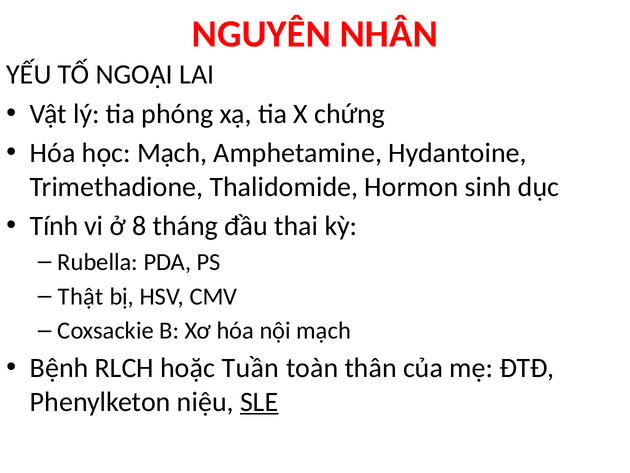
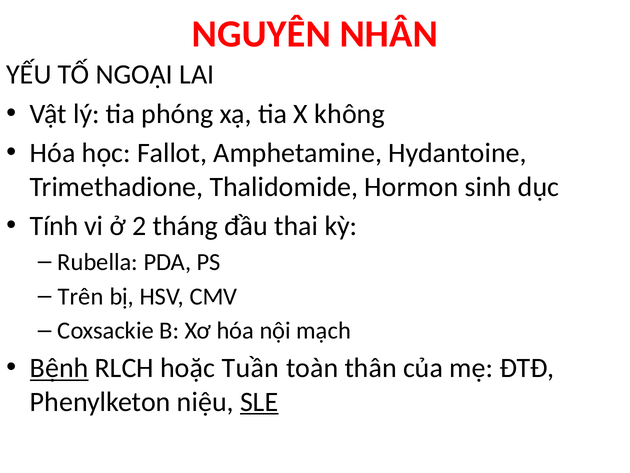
chứng: chứng -> không
học Mạch: Mạch -> Fallot
8: 8 -> 2
Thật: Thật -> Trên
Bệnh underline: none -> present
